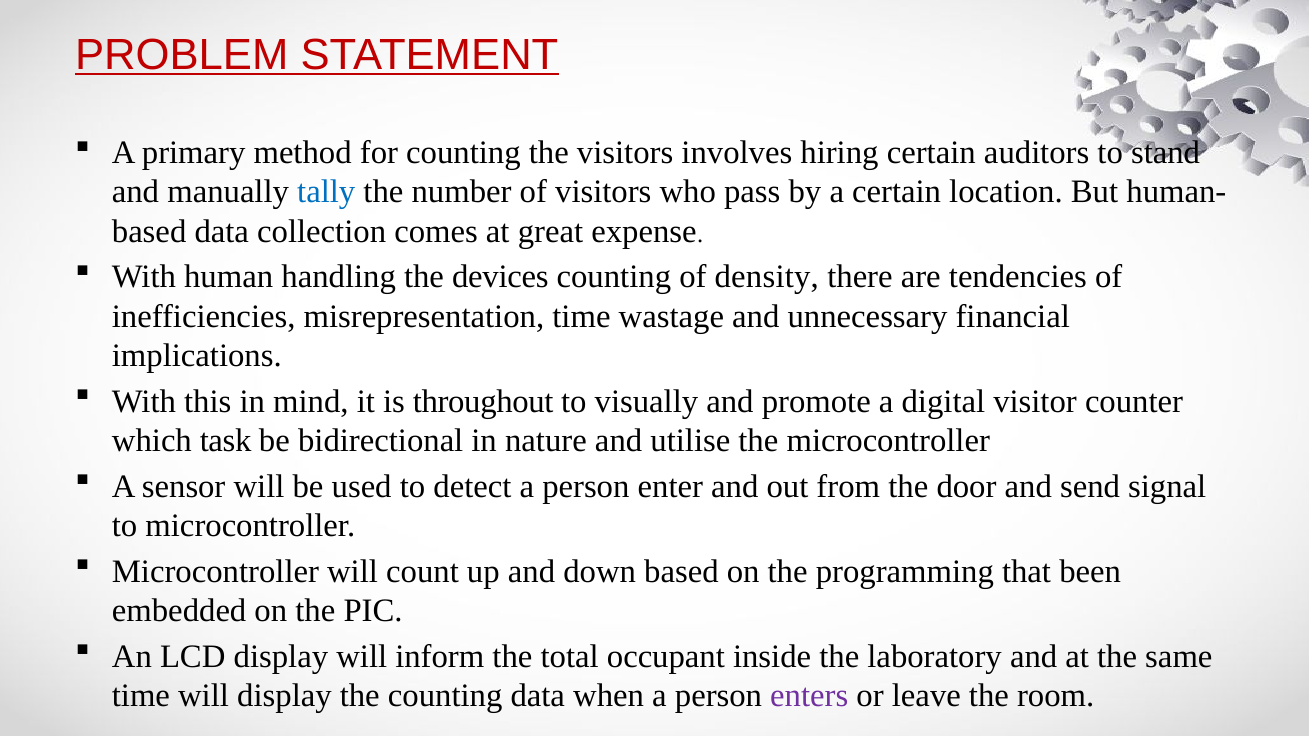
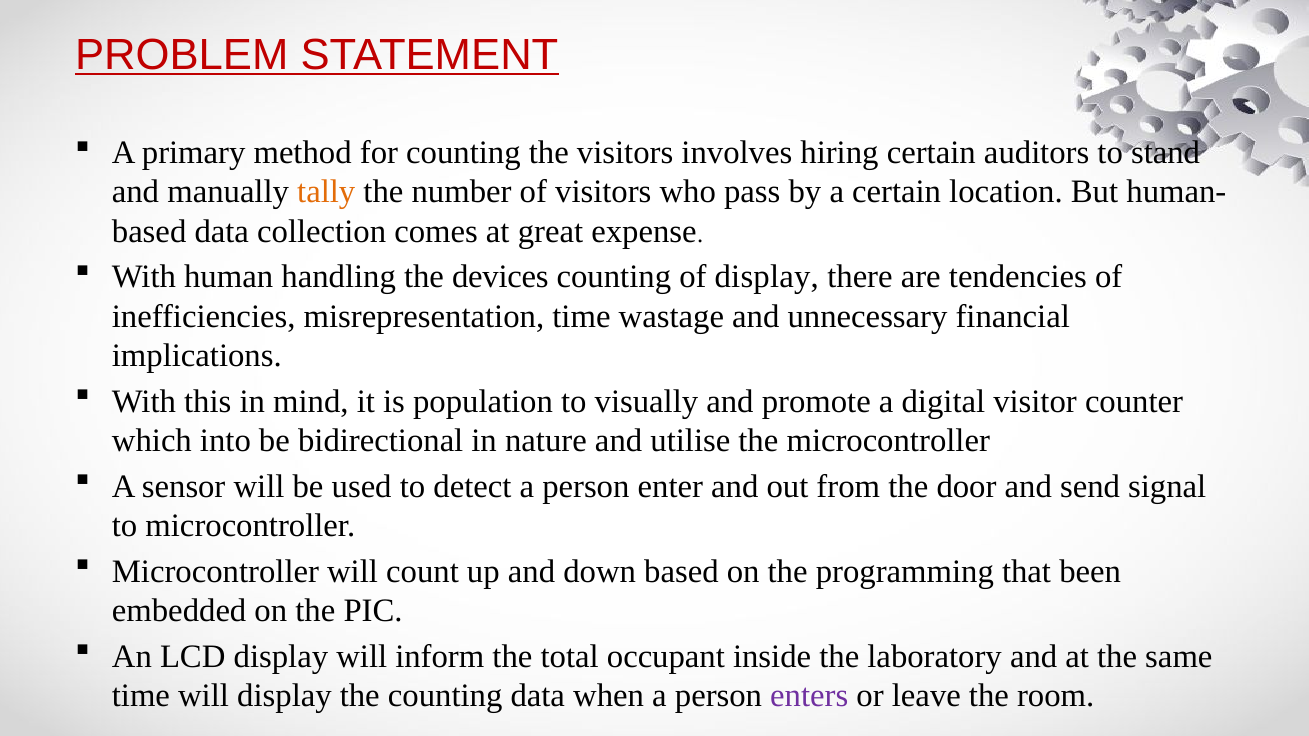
tally colour: blue -> orange
of density: density -> display
throughout: throughout -> population
task: task -> into
